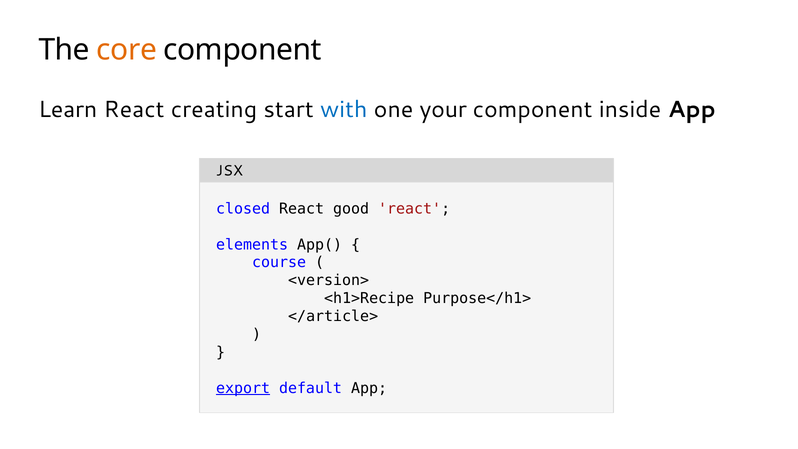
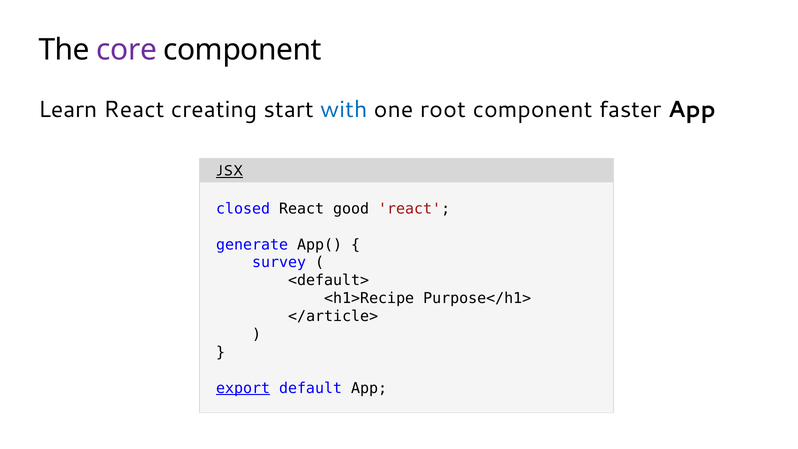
core colour: orange -> purple
your: your -> root
inside: inside -> faster
JSX underline: none -> present
elements: elements -> generate
course: course -> survey
<version>: <version> -> <default>
